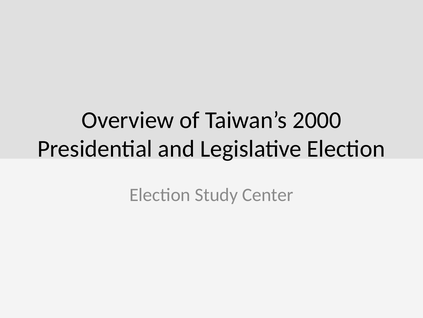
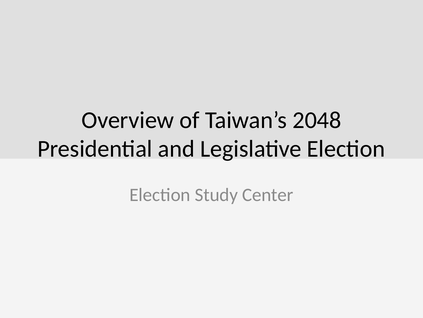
2000: 2000 -> 2048
